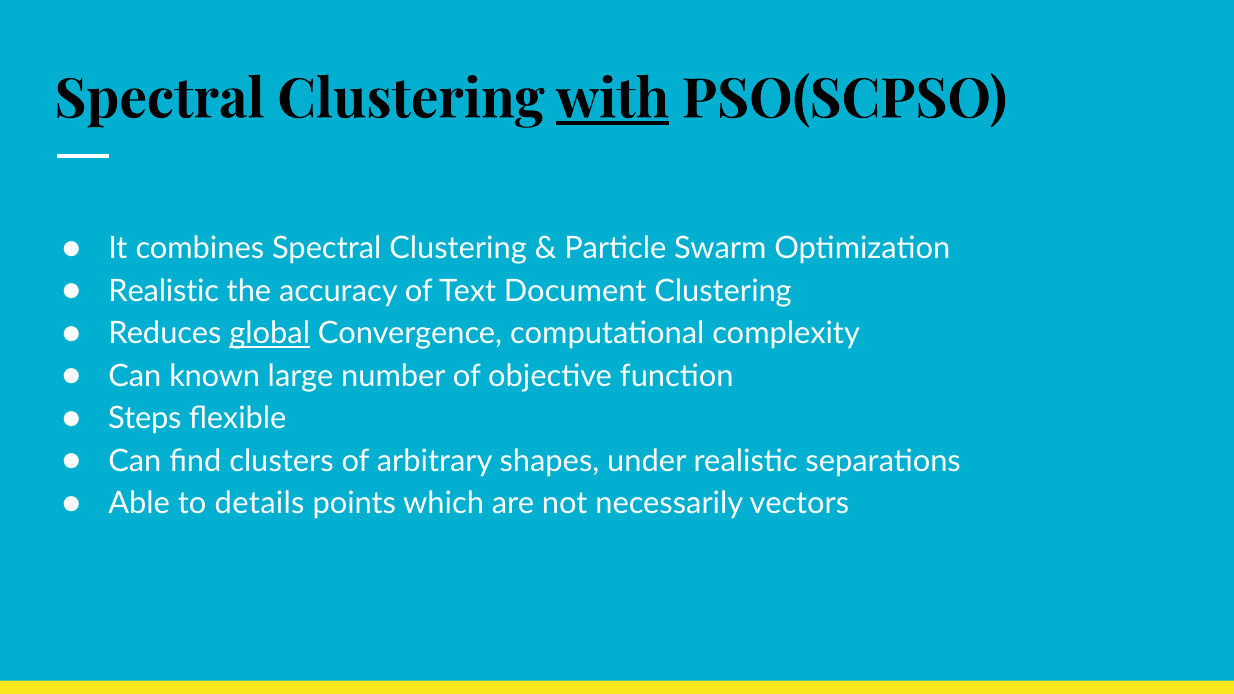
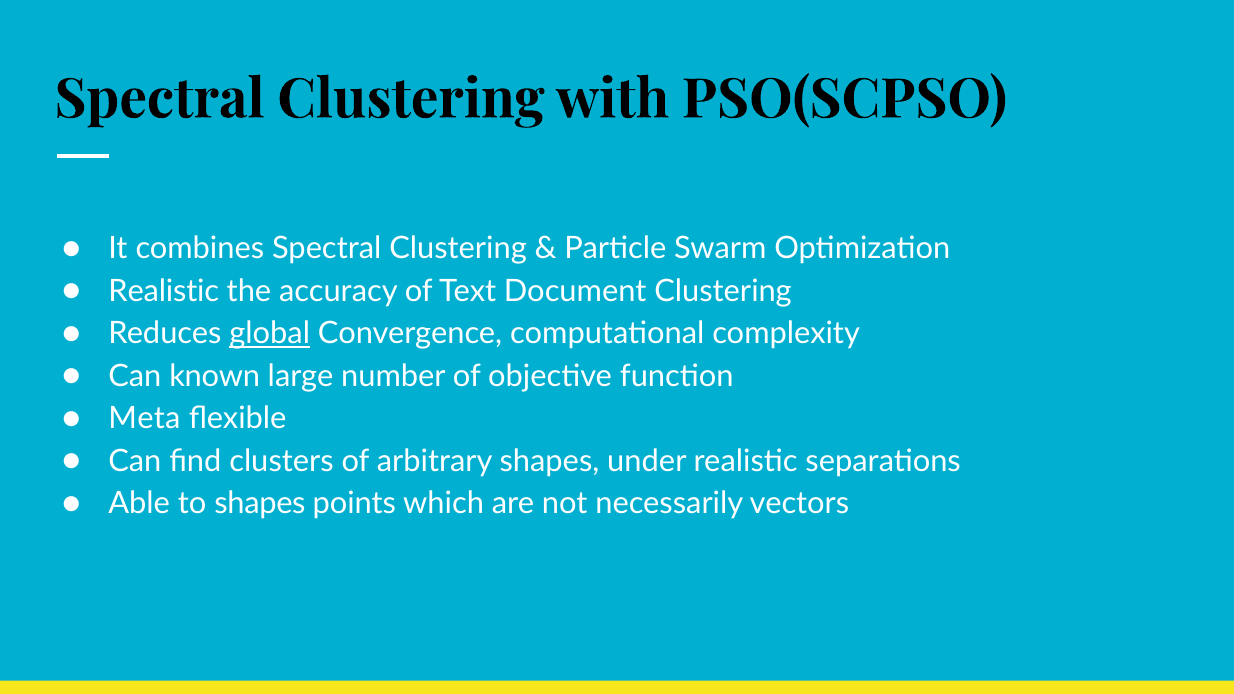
with underline: present -> none
Steps: Steps -> Meta
to details: details -> shapes
